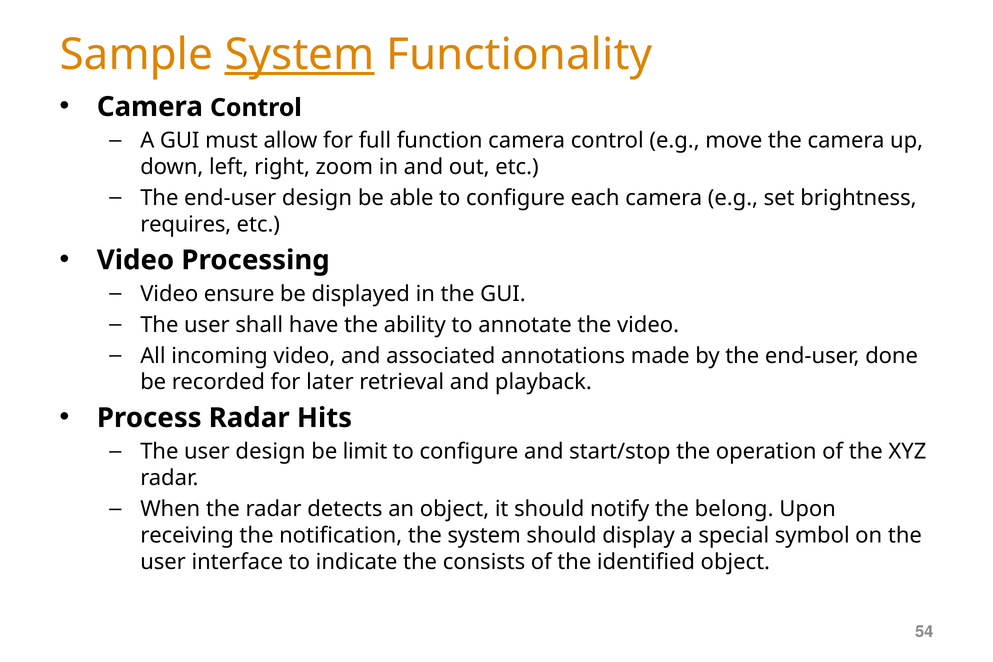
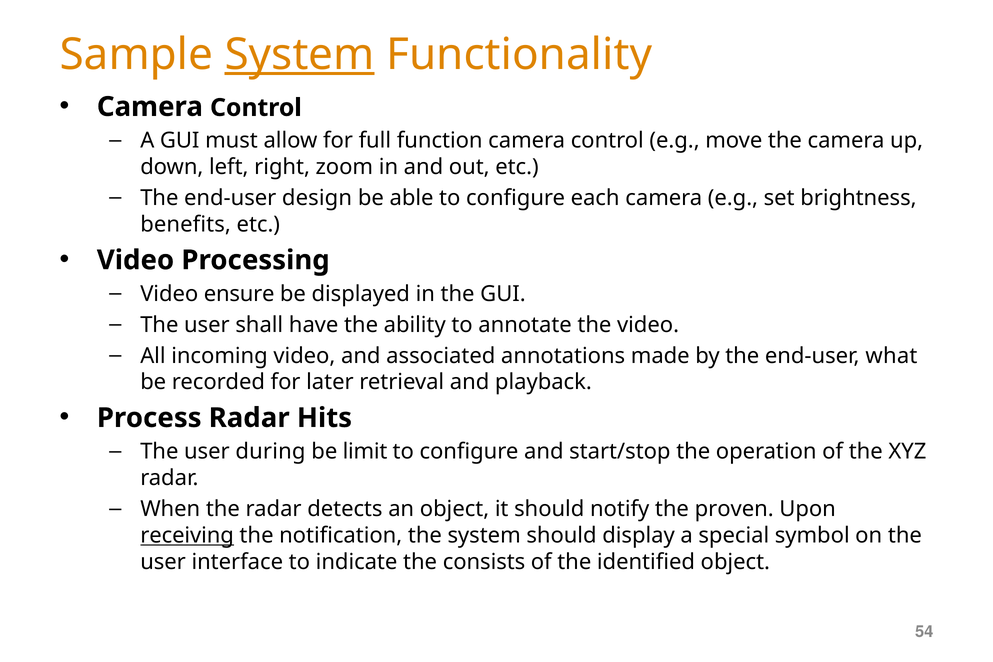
requires: requires -> benefits
done: done -> what
user design: design -> during
belong: belong -> proven
receiving underline: none -> present
